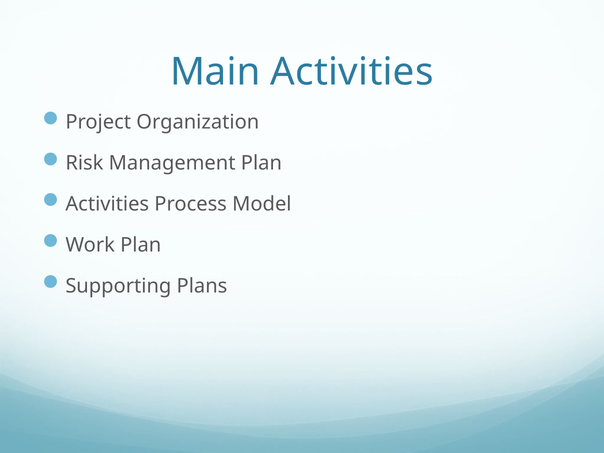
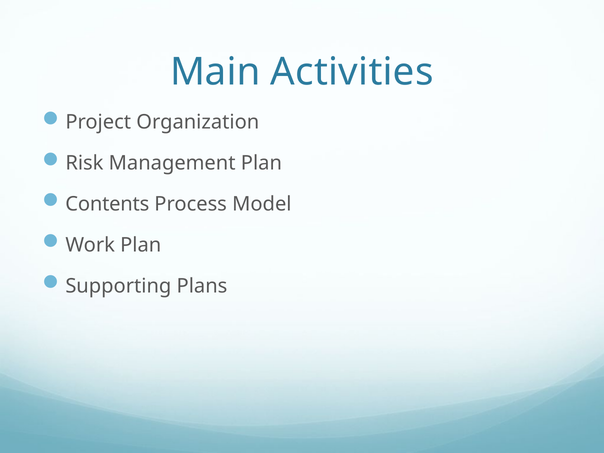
Activities at (107, 204): Activities -> Contents
